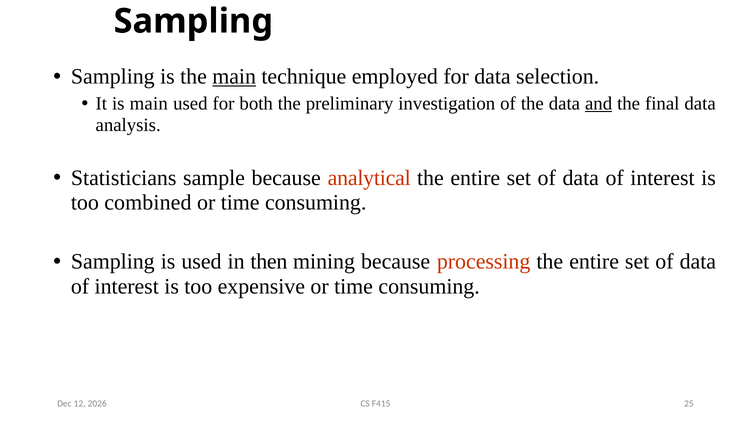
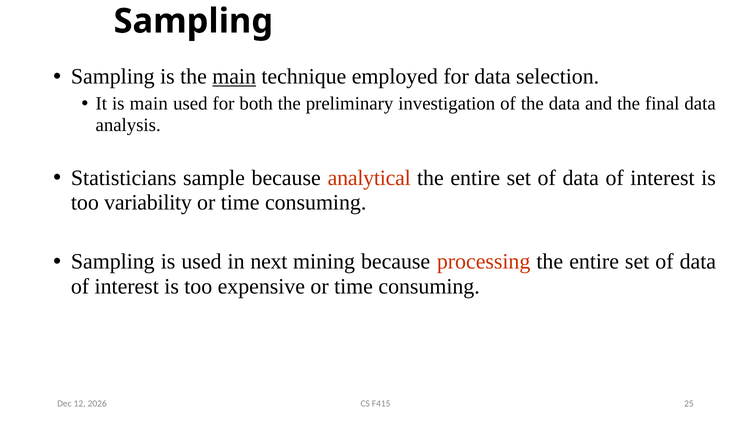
and underline: present -> none
combined: combined -> variability
then: then -> next
